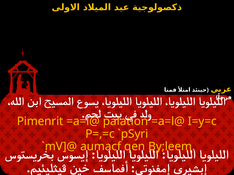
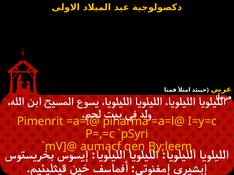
palation: palation -> piharma
